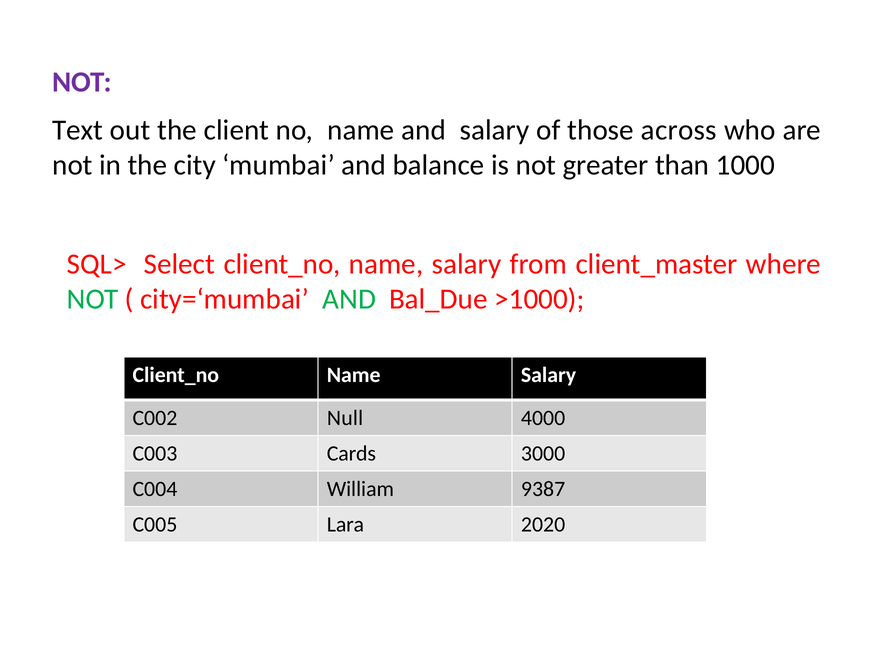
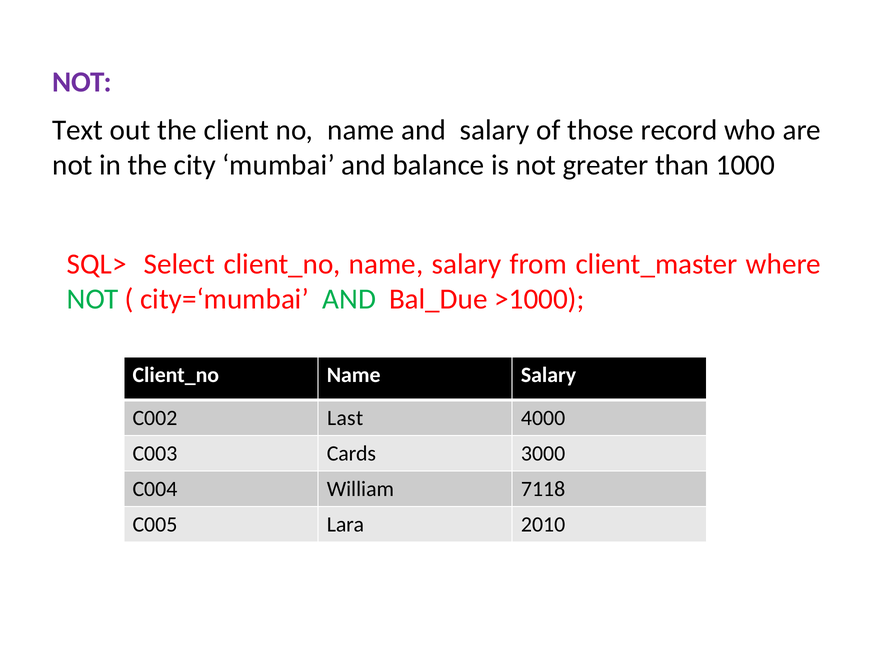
across: across -> record
Null: Null -> Last
9387: 9387 -> 7118
2020: 2020 -> 2010
